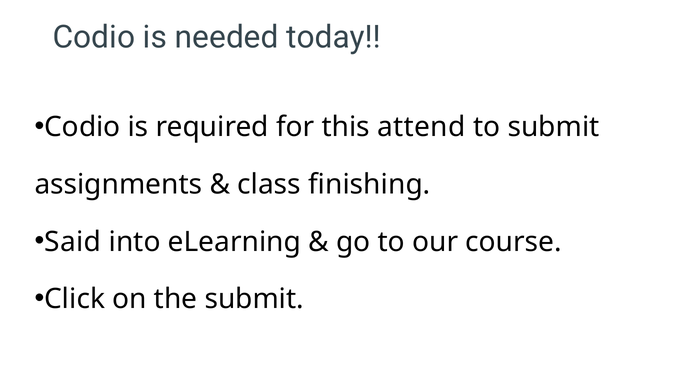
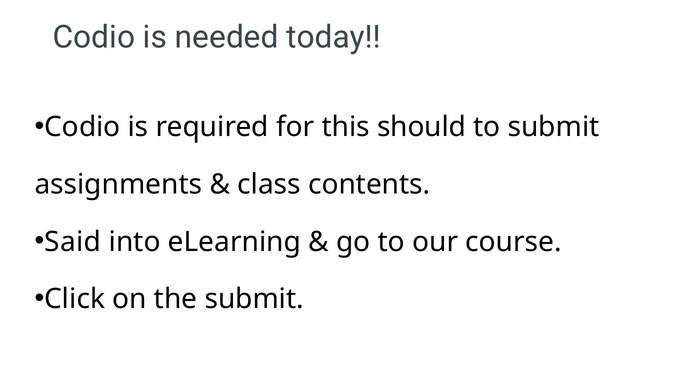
attend: attend -> should
finishing: finishing -> contents
